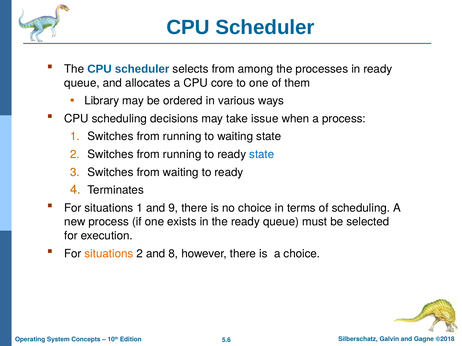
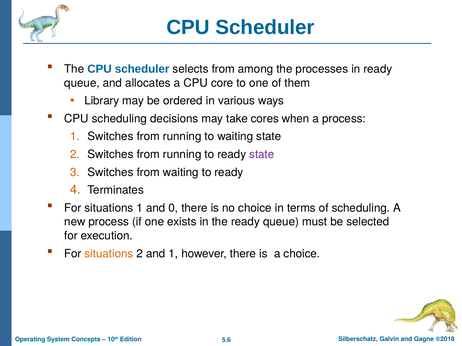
issue: issue -> cores
state at (262, 155) colour: blue -> purple
9: 9 -> 0
and 8: 8 -> 1
